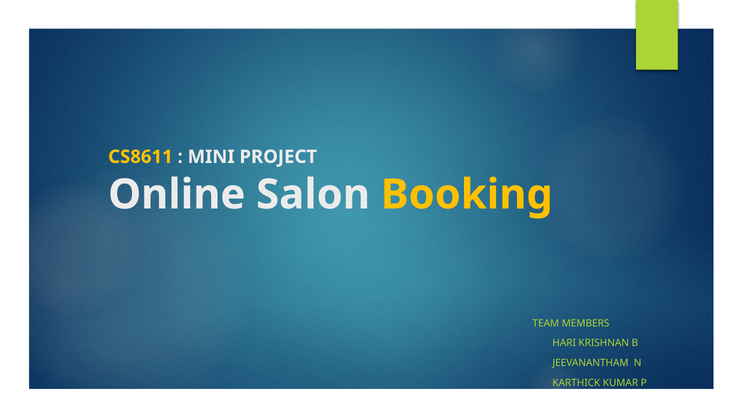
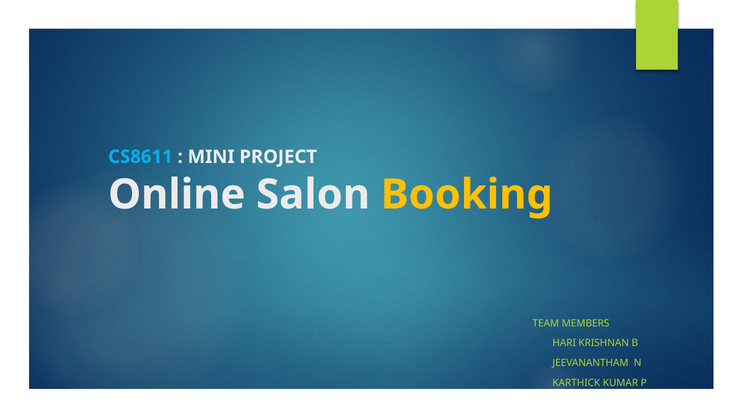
CS8611 colour: yellow -> light blue
